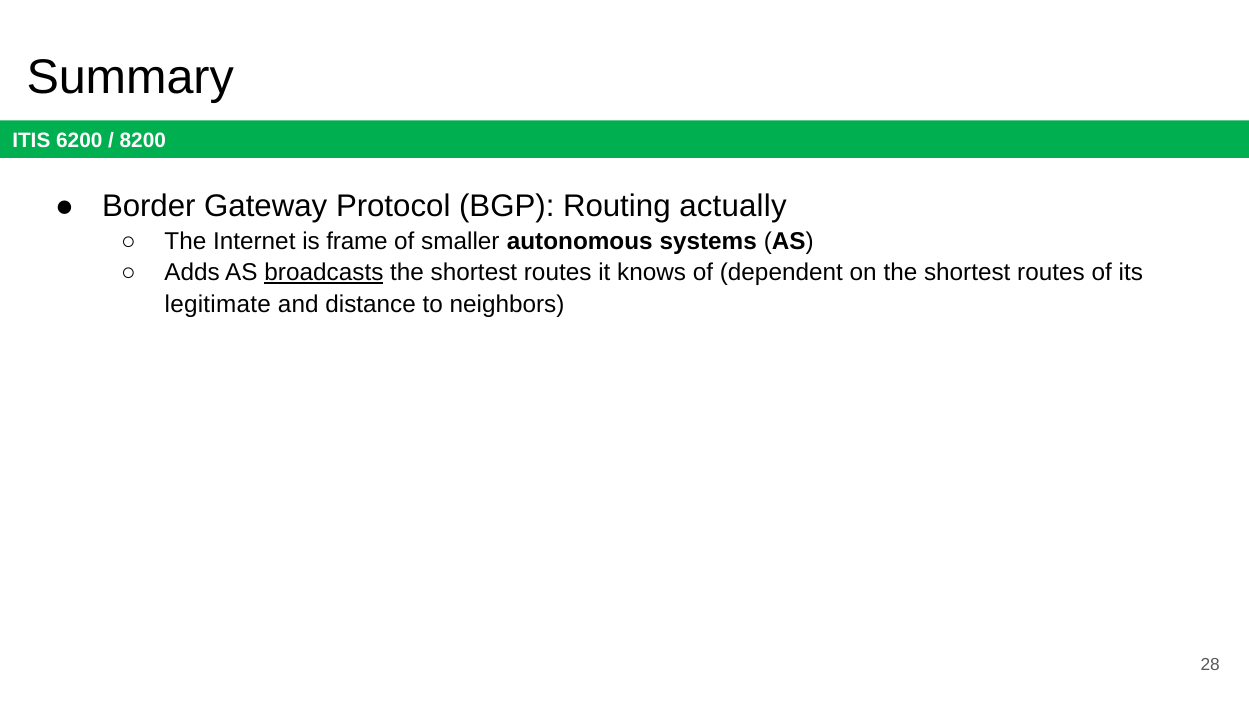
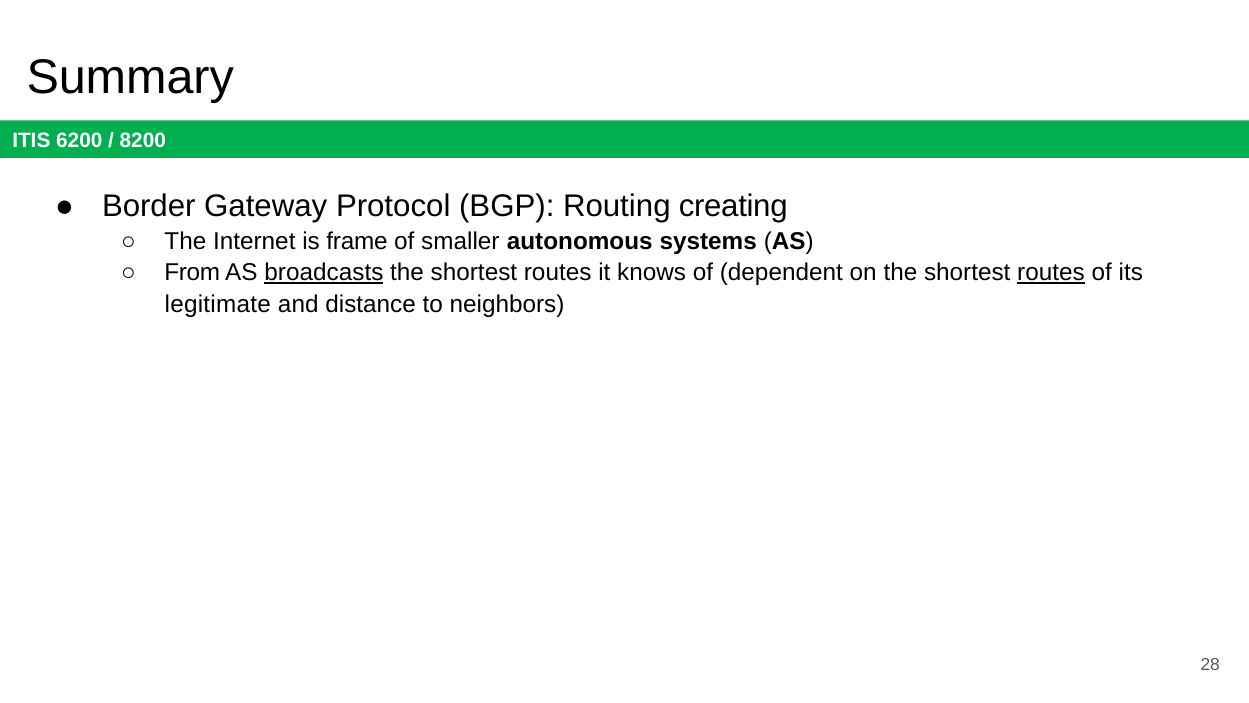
actually: actually -> creating
Adds: Adds -> From
routes at (1051, 272) underline: none -> present
